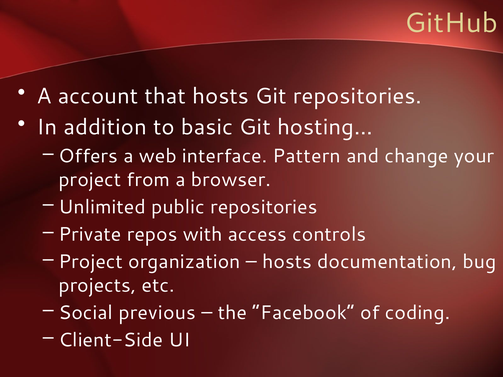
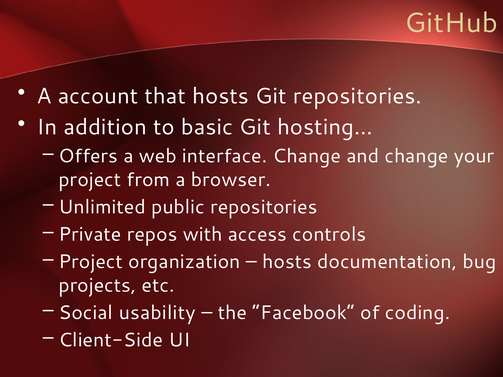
interface Pattern: Pattern -> Change
previous: previous -> usability
